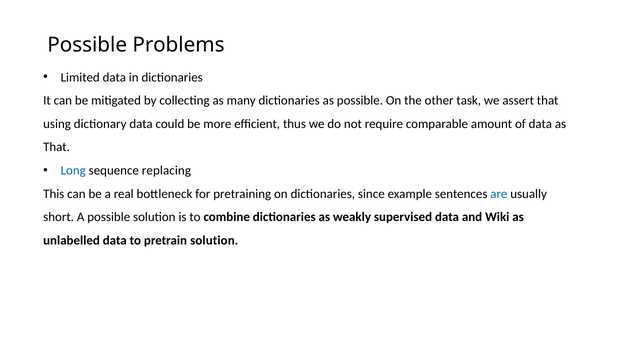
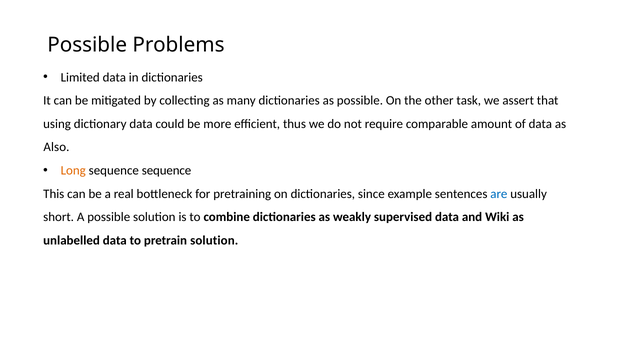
That at (57, 147): That -> Also
Long colour: blue -> orange
sequence replacing: replacing -> sequence
